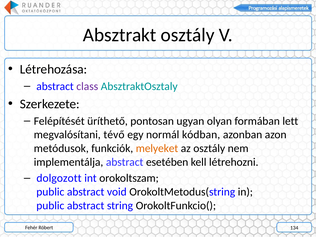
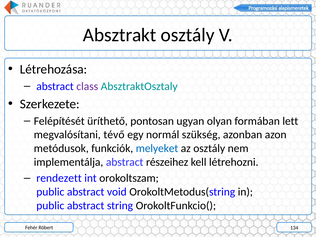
kódban: kódban -> szükség
melyeket colour: orange -> blue
esetében: esetében -> részeihez
dolgozott: dolgozott -> rendezett
